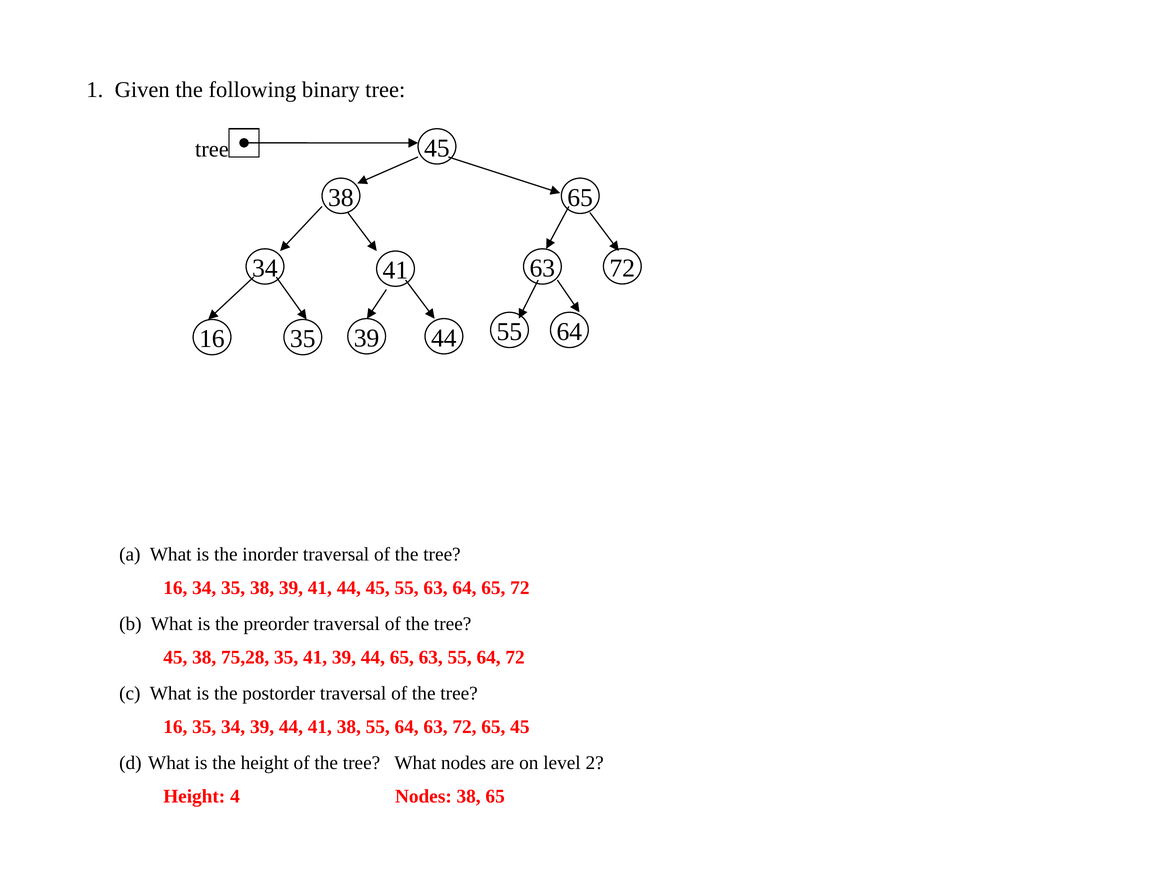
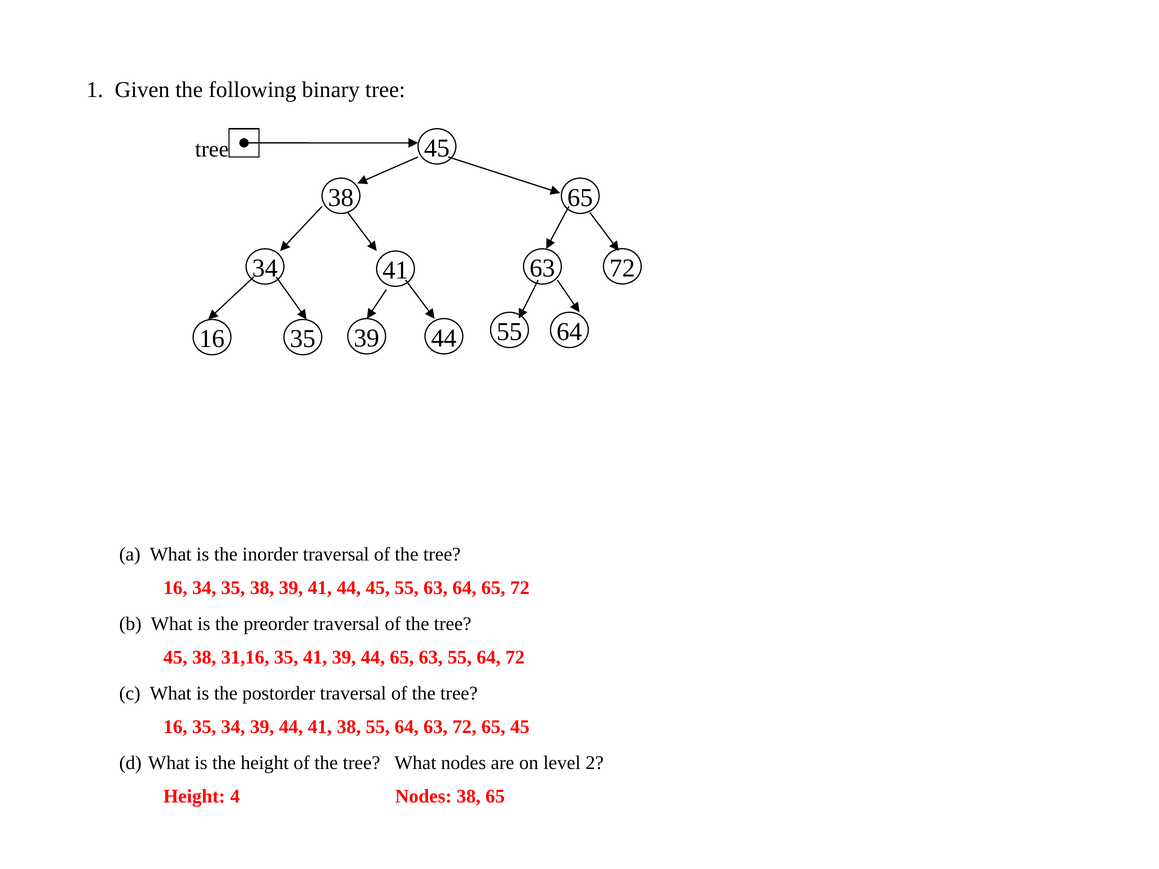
75,28: 75,28 -> 31,16
